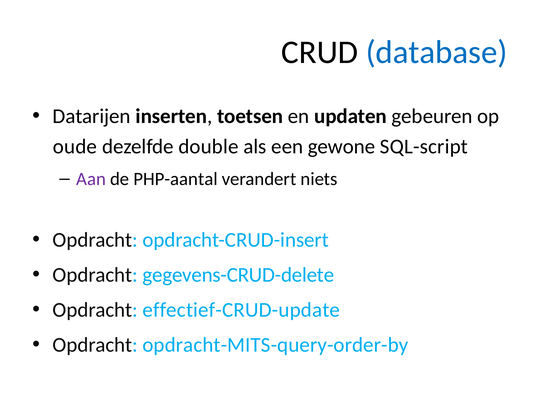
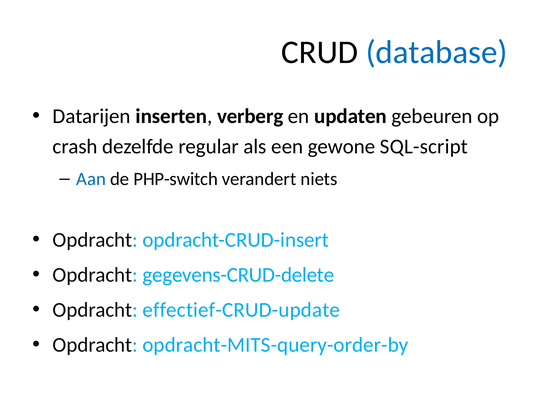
toetsen: toetsen -> verberg
oude: oude -> crash
double: double -> regular
Aan colour: purple -> blue
PHP-aantal: PHP-aantal -> PHP-switch
